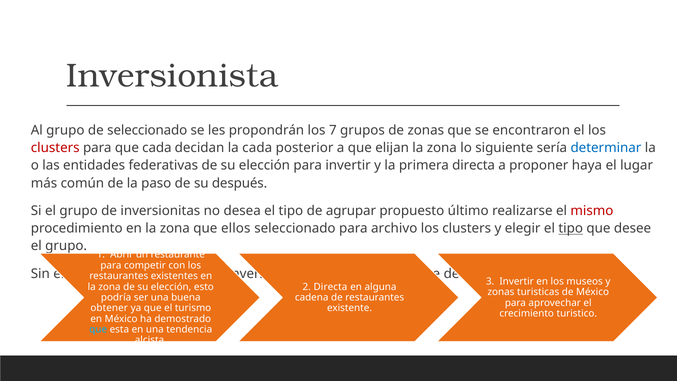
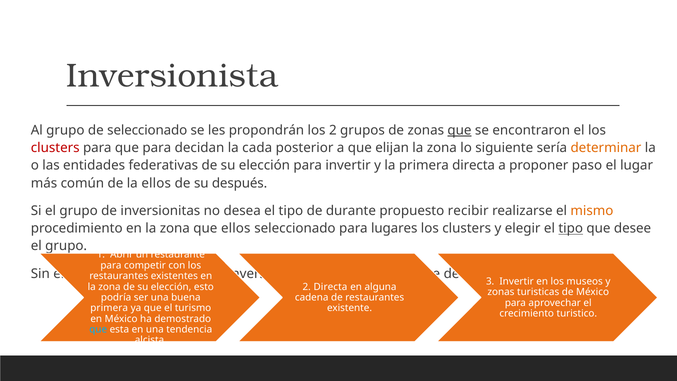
los 7: 7 -> 2
que at (459, 130) underline: none -> present
que cada: cada -> para
determinar colour: blue -> orange
haya: haya -> paso
la paso: paso -> ellos
agrupar: agrupar -> durante
último: último -> recibir
mismo colour: red -> orange
archivo: archivo -> lugares
obtener at (109, 308): obtener -> primera
